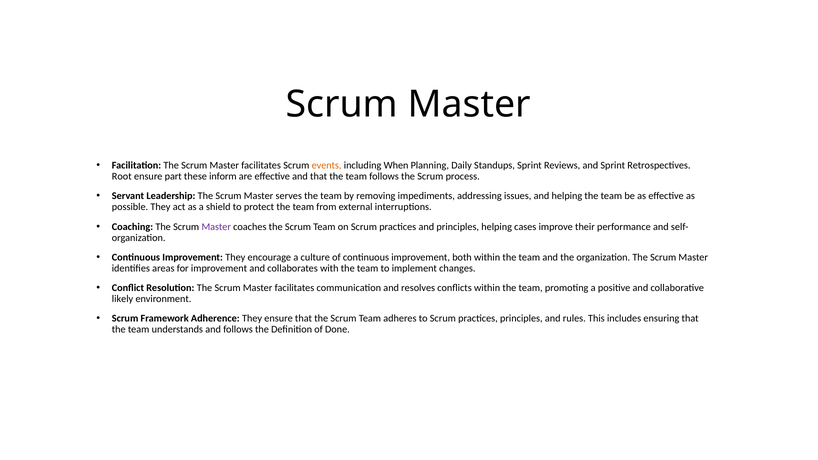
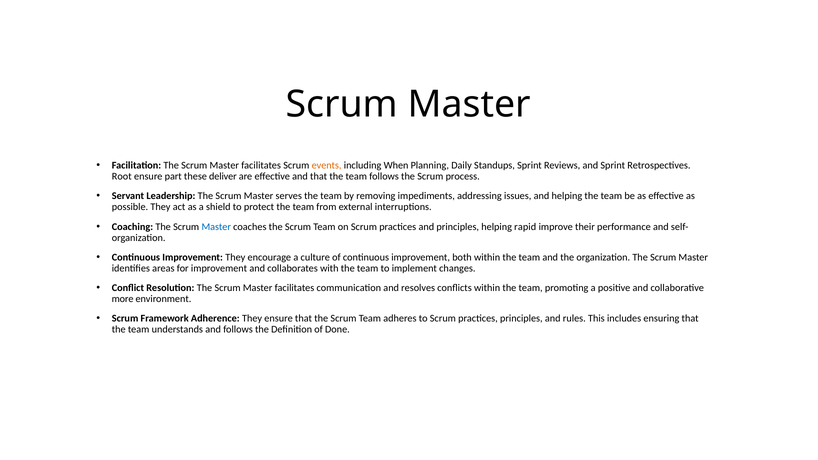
inform: inform -> deliver
Master at (216, 227) colour: purple -> blue
cases: cases -> rapid
likely: likely -> more
